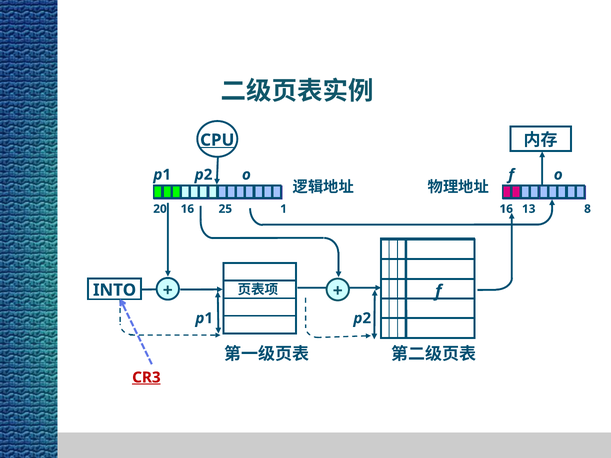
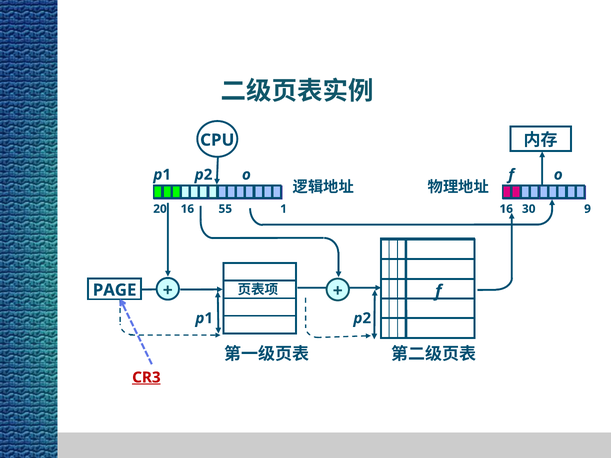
CPU underline: present -> none
25: 25 -> 55
13: 13 -> 30
8: 8 -> 9
INTO: INTO -> PAGE
